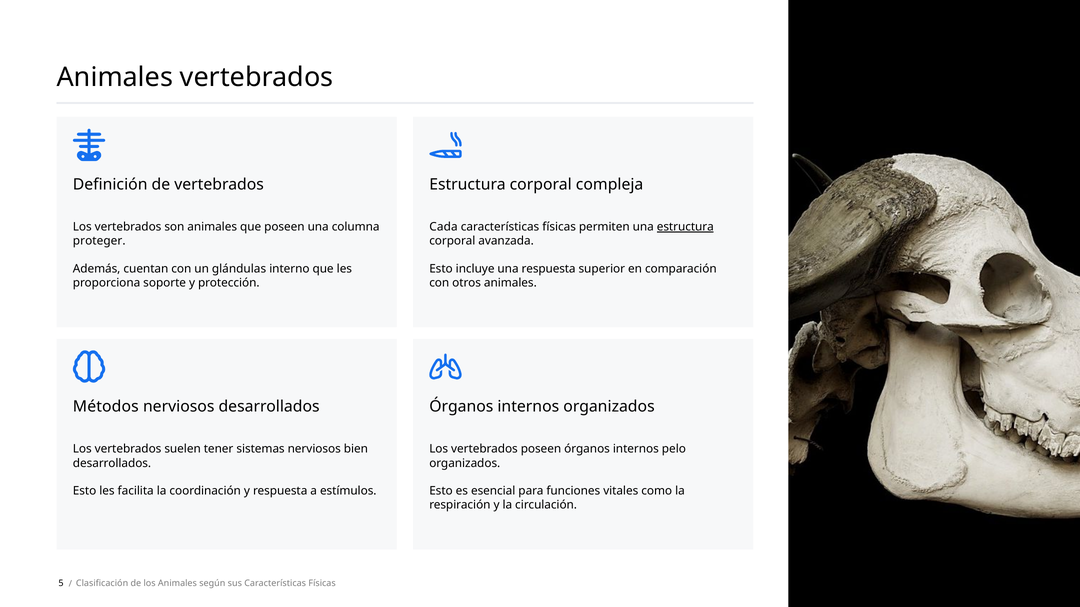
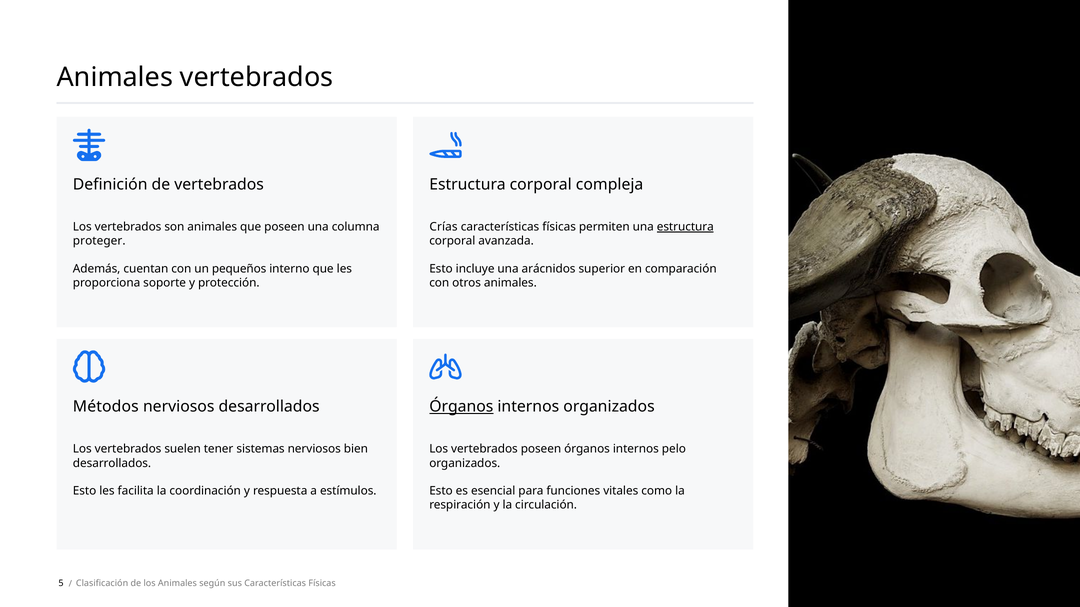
Cada: Cada -> Crías
glándulas: glándulas -> pequeños
una respuesta: respuesta -> arácnidos
Órganos at (461, 407) underline: none -> present
